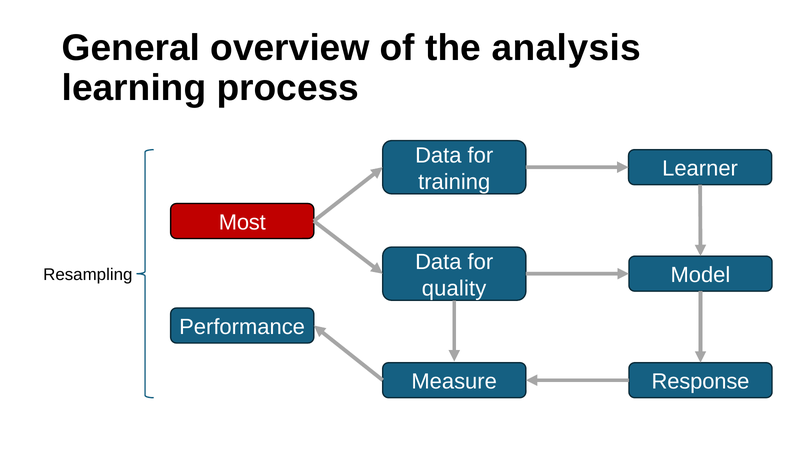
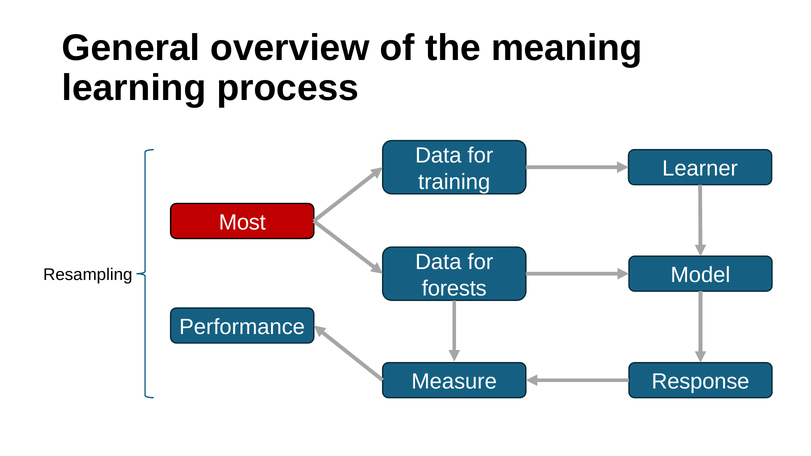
analysis: analysis -> meaning
quality: quality -> forests
